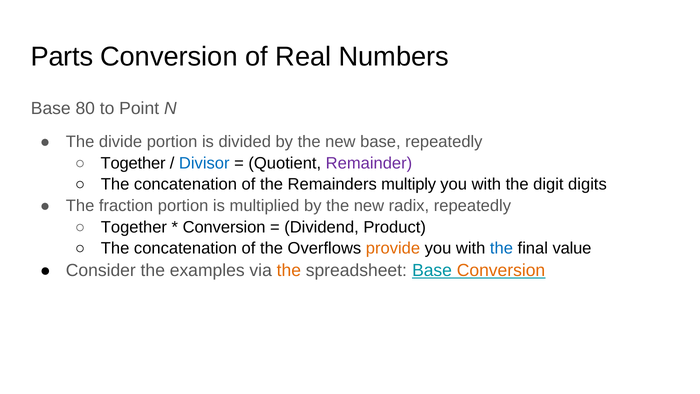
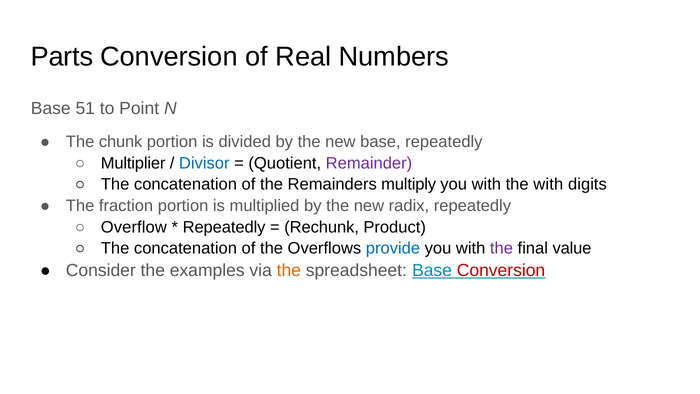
80: 80 -> 51
divide: divide -> chunk
Together at (133, 163): Together -> Multiplier
the digit: digit -> with
Together at (134, 227): Together -> Overflow
Conversion at (224, 227): Conversion -> Repeatedly
Dividend: Dividend -> Rechunk
provide colour: orange -> blue
the at (501, 248) colour: blue -> purple
Conversion at (501, 270) colour: orange -> red
